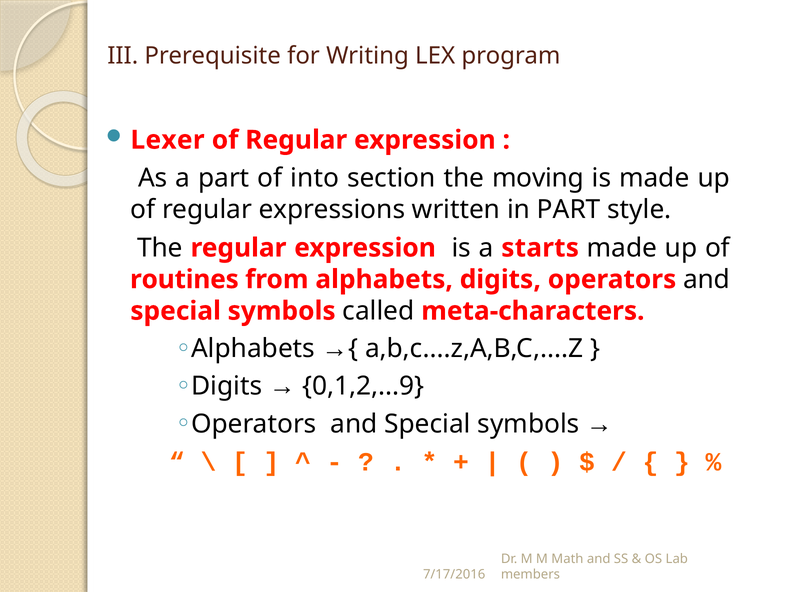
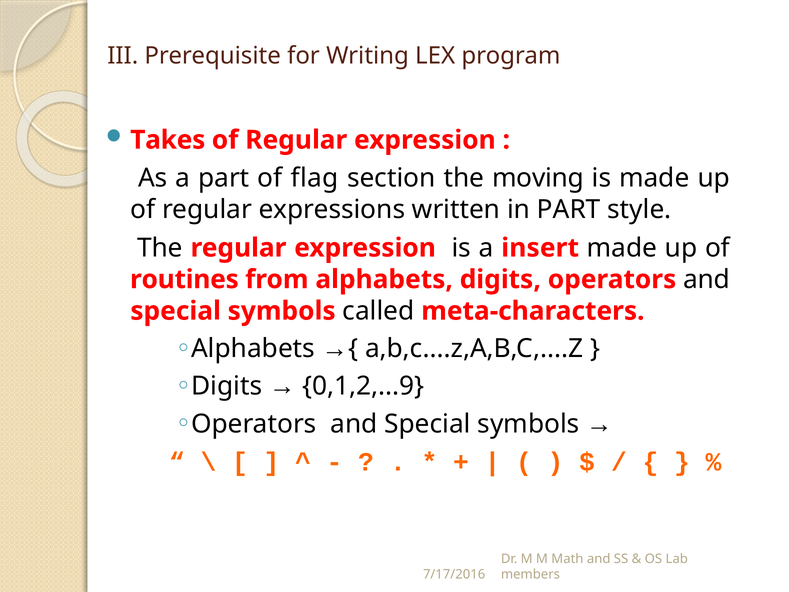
Lexer: Lexer -> Takes
into: into -> flag
starts: starts -> insert
